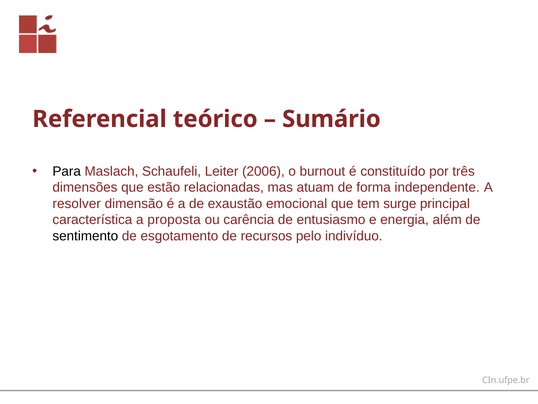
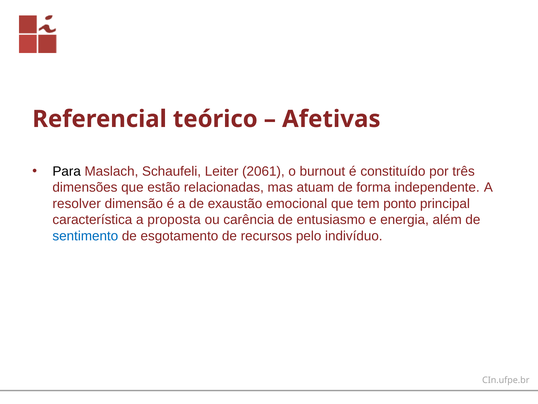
Sumário: Sumário -> Afetivas
2006: 2006 -> 2061
surge: surge -> ponto
sentimento colour: black -> blue
